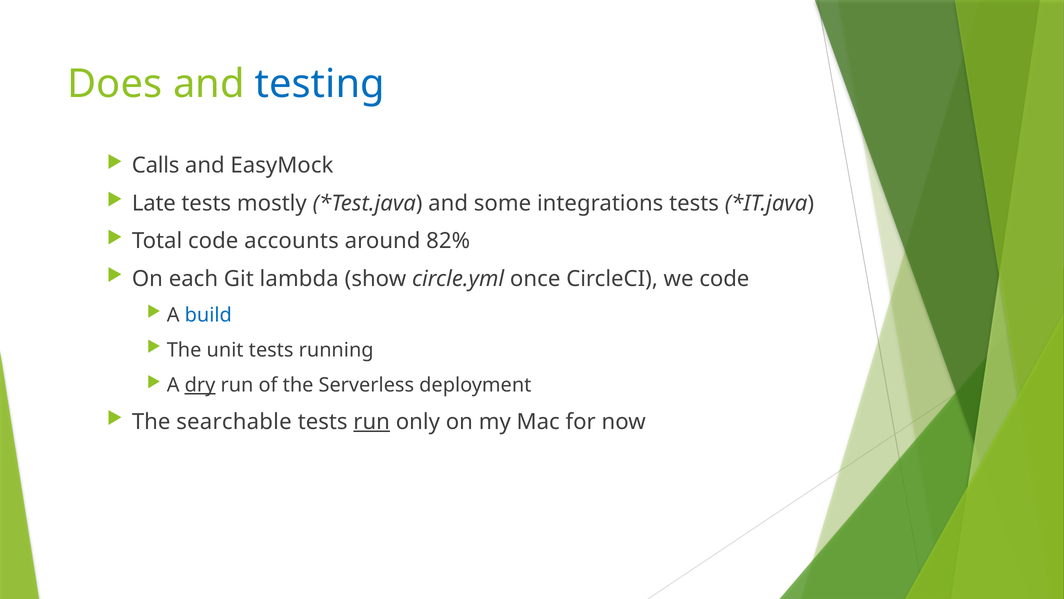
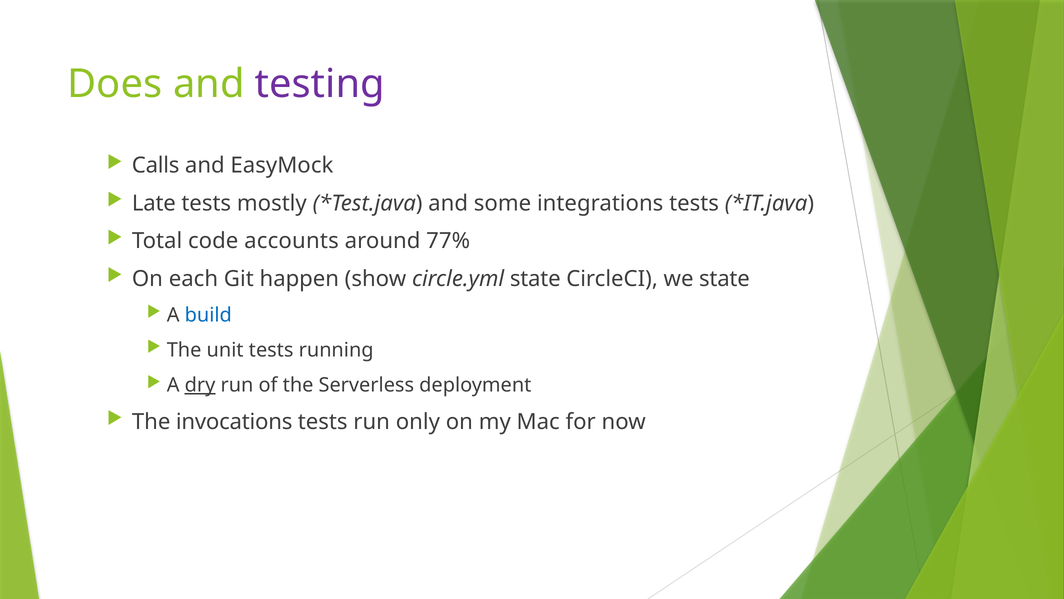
testing colour: blue -> purple
82%: 82% -> 77%
lambda: lambda -> happen
circle.yml once: once -> state
we code: code -> state
searchable: searchable -> invocations
run at (372, 421) underline: present -> none
